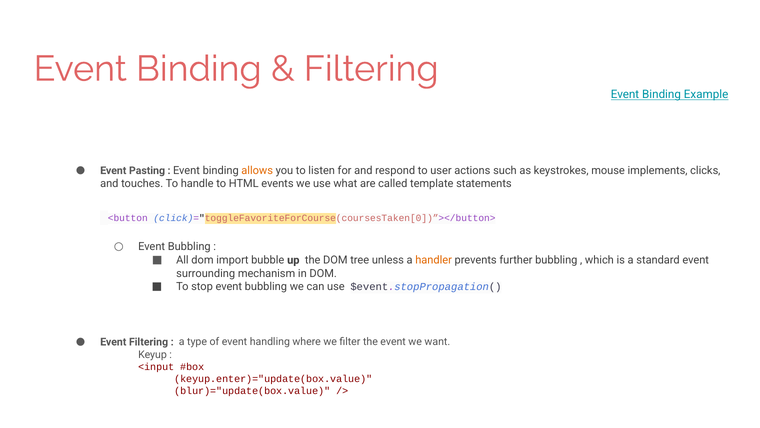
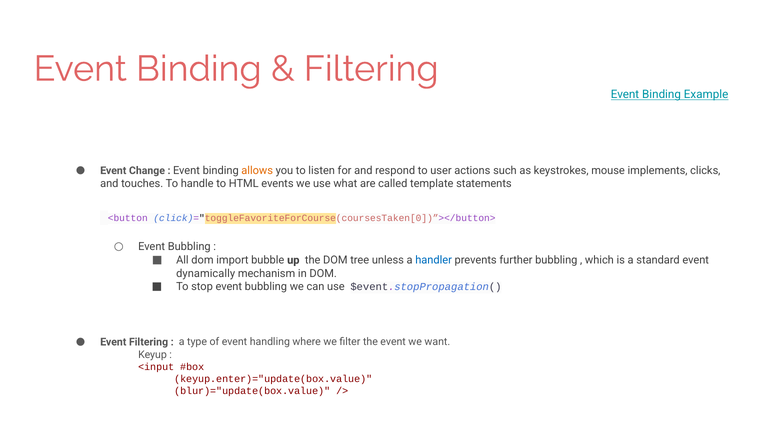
Pasting: Pasting -> Change
handler colour: orange -> blue
surrounding: surrounding -> dynamically
